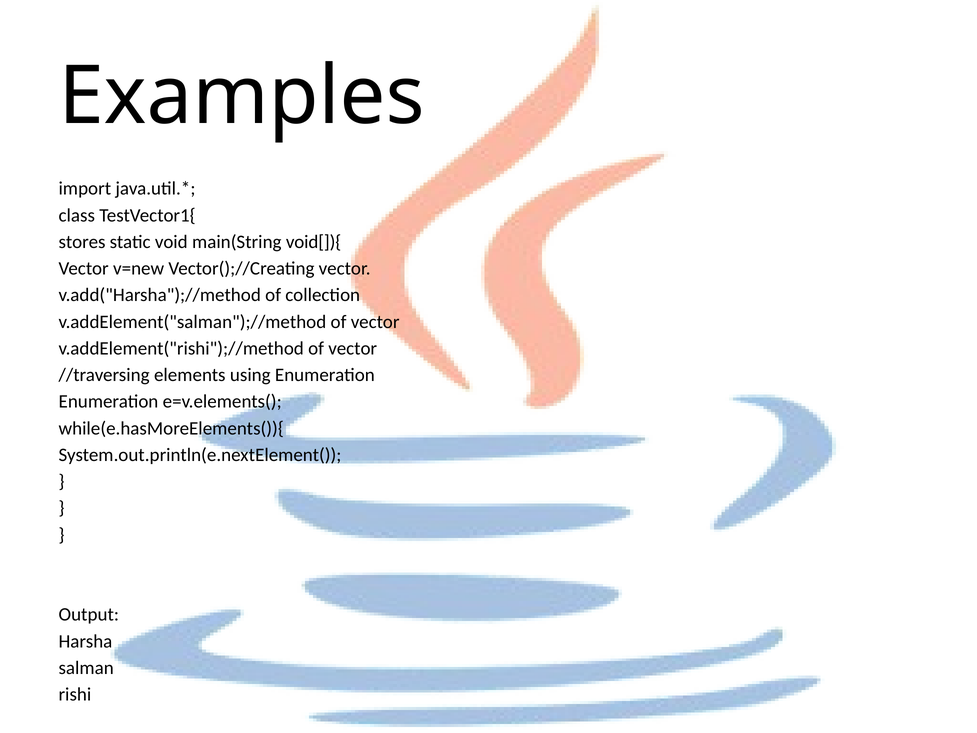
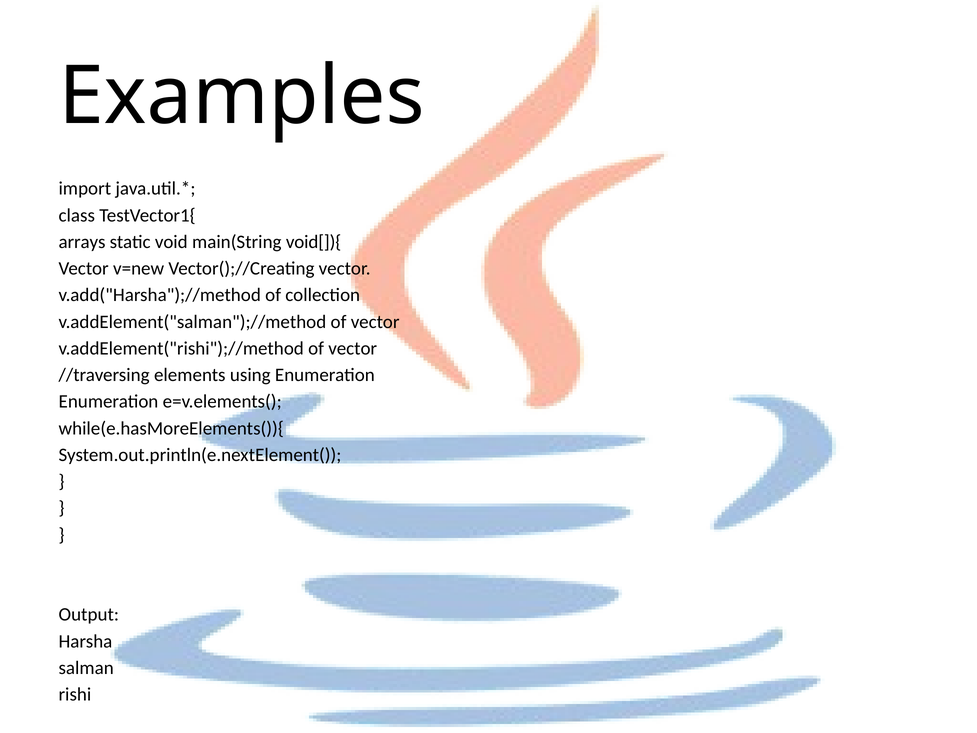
stores: stores -> arrays
